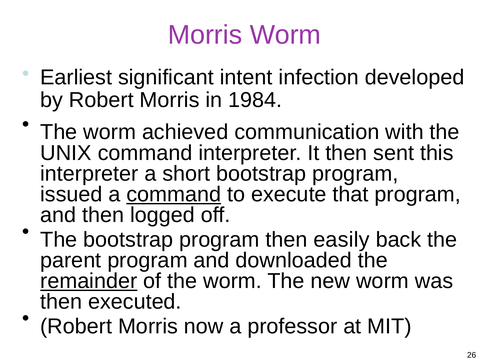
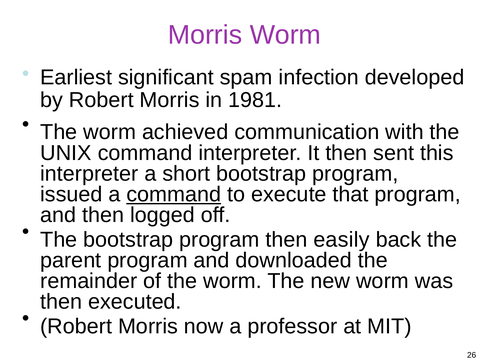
intent: intent -> spam
1984: 1984 -> 1981
remainder underline: present -> none
